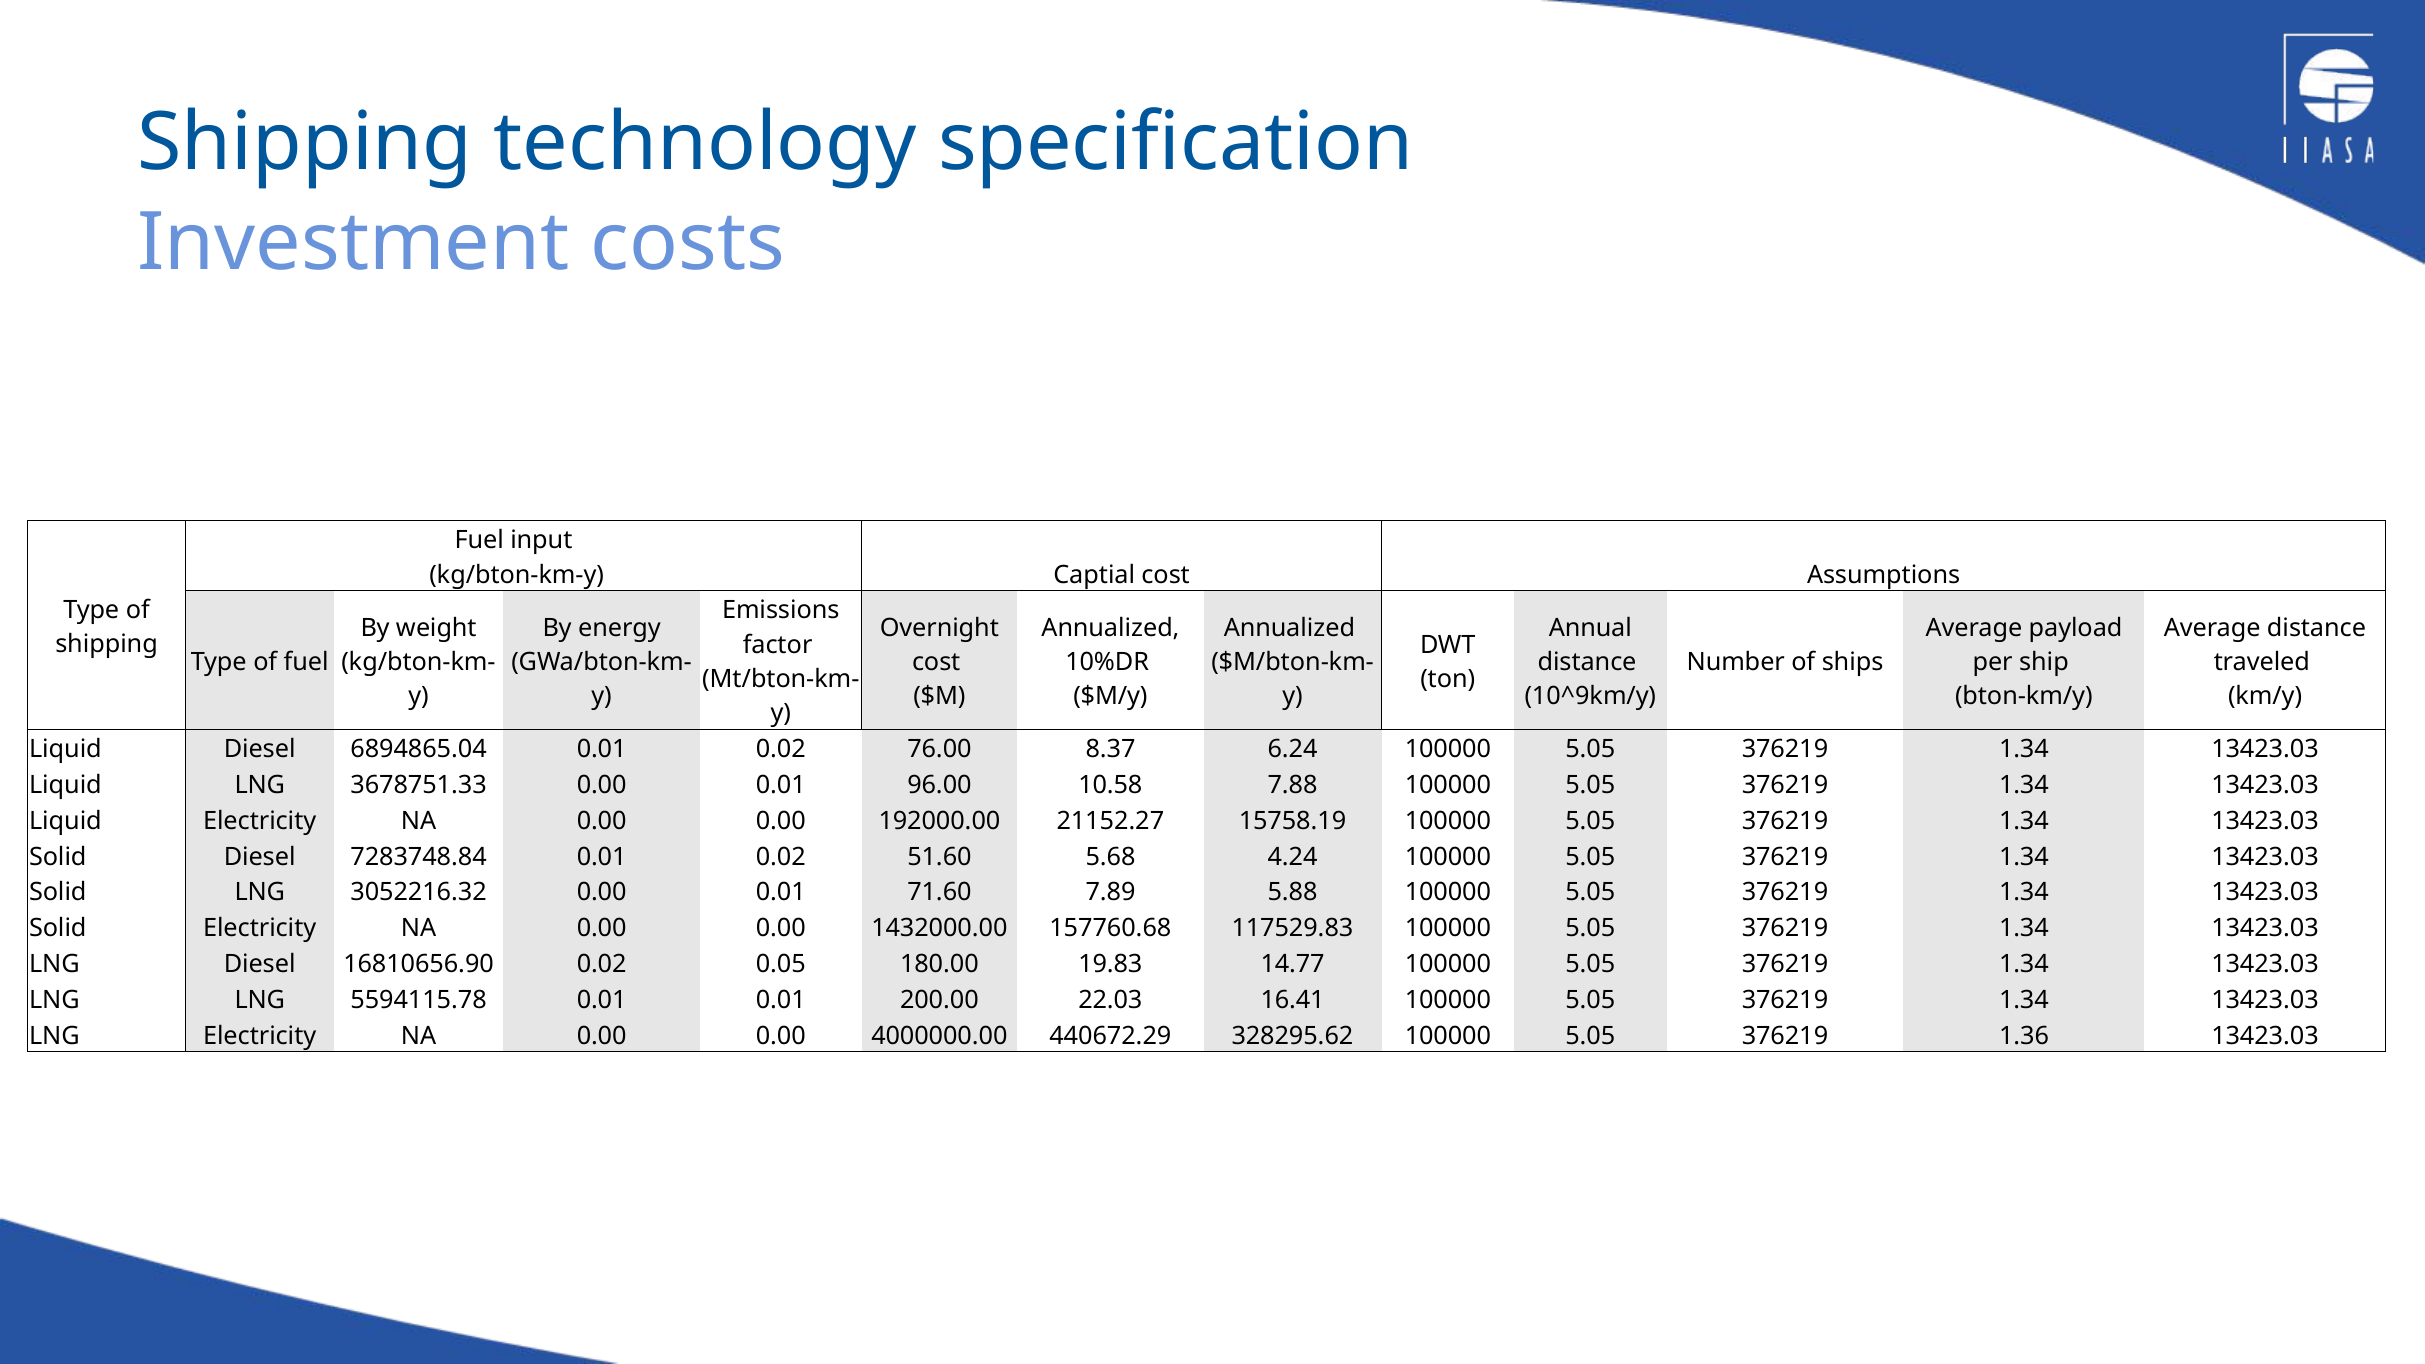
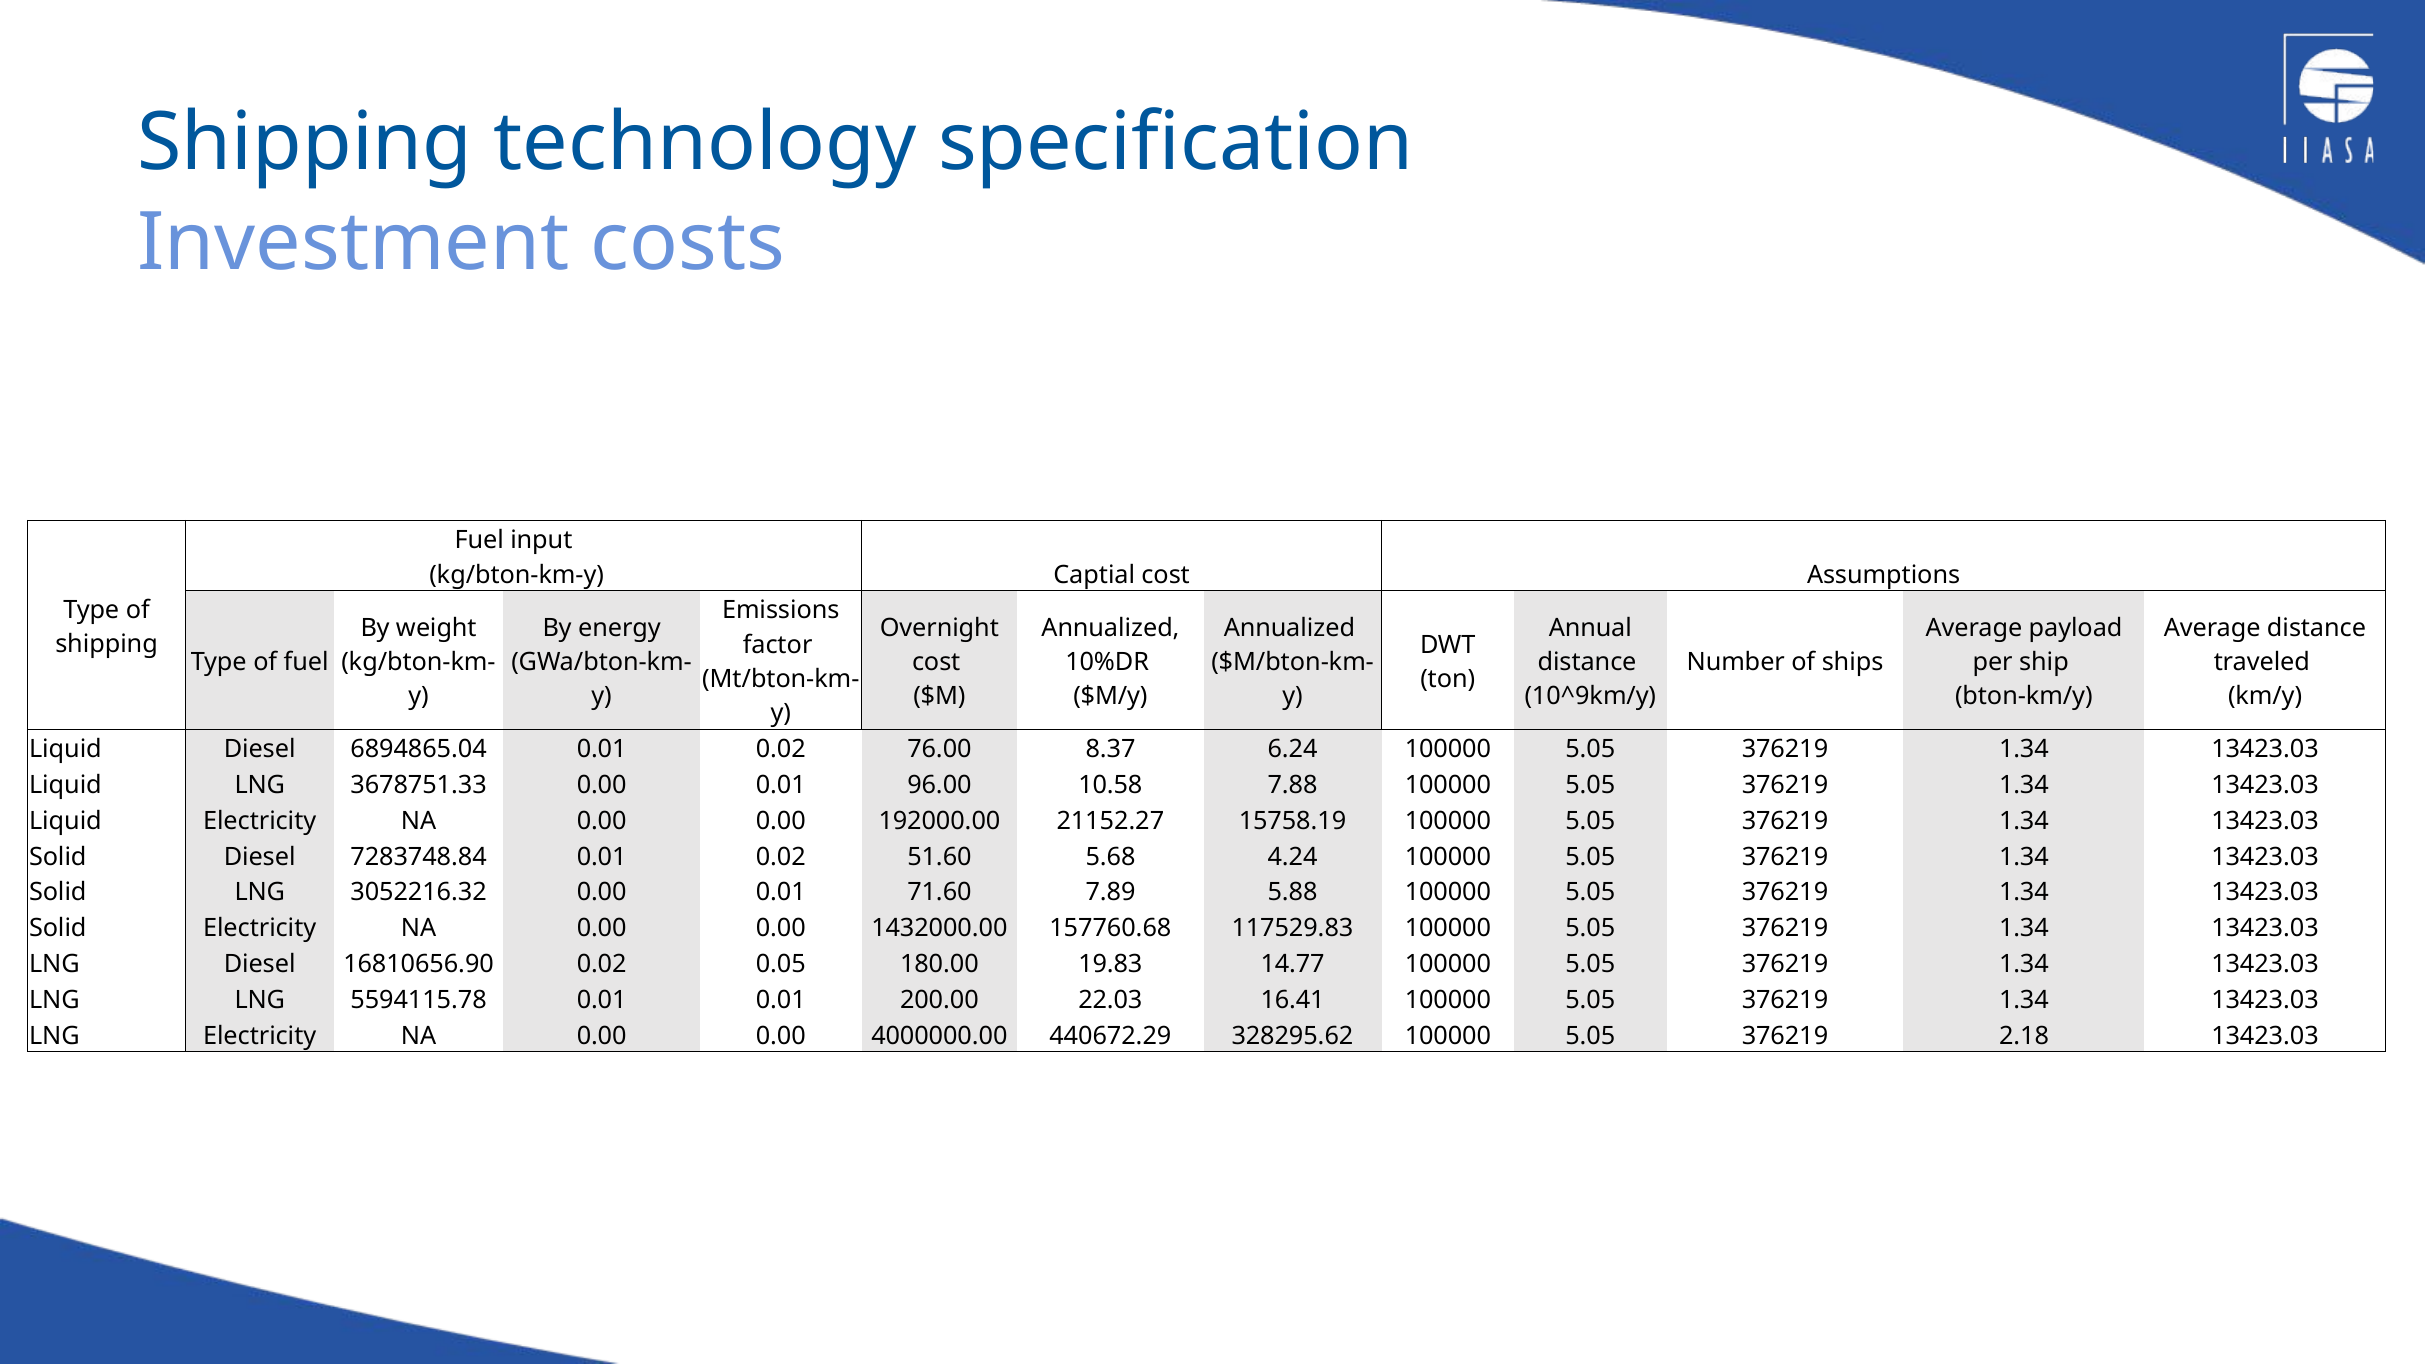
1.36: 1.36 -> 2.18
